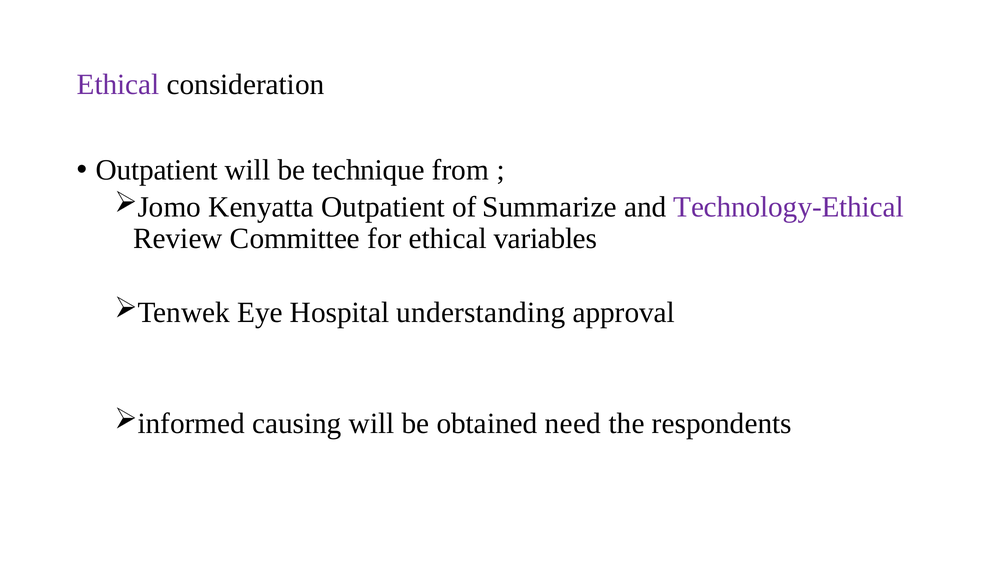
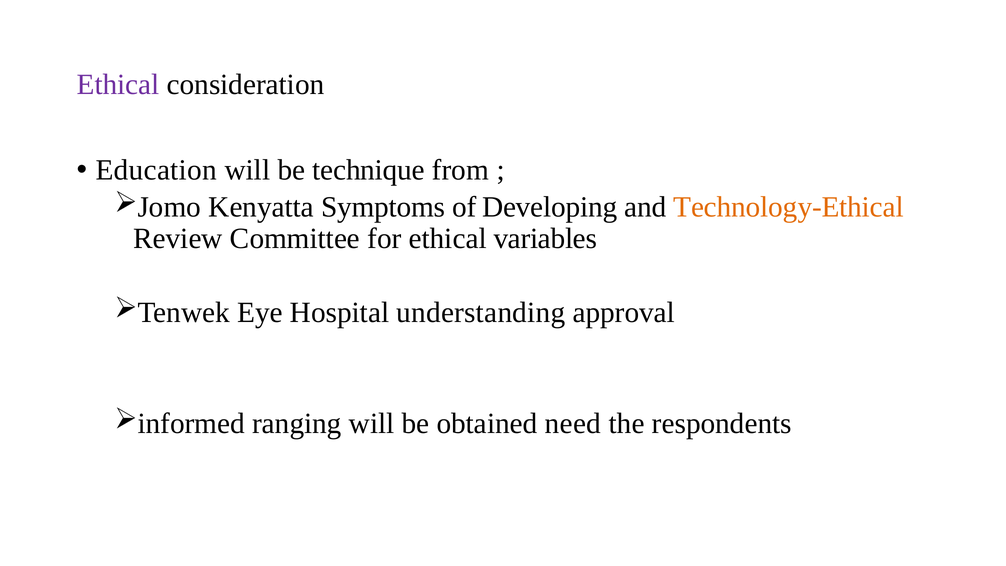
Outpatient at (157, 170): Outpatient -> Education
Kenyatta Outpatient: Outpatient -> Symptoms
Summarize: Summarize -> Developing
Technology-Ethical colour: purple -> orange
causing: causing -> ranging
